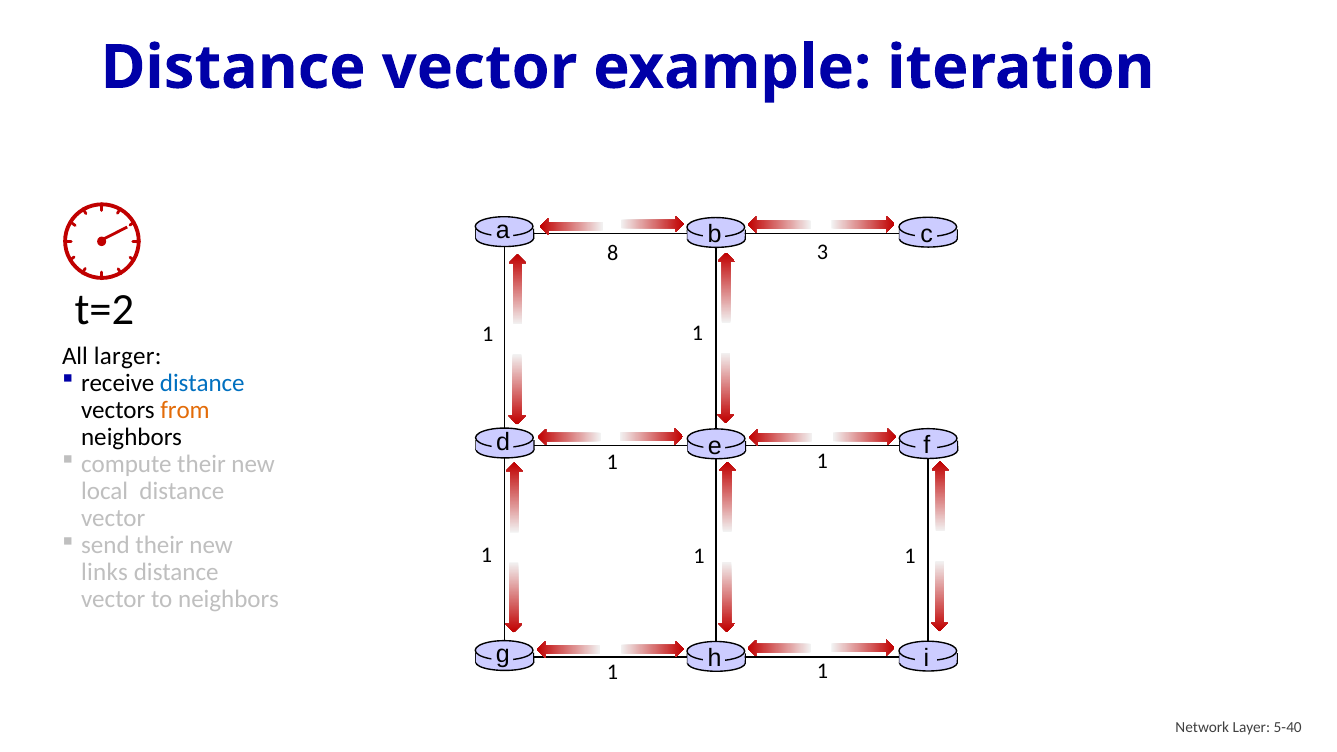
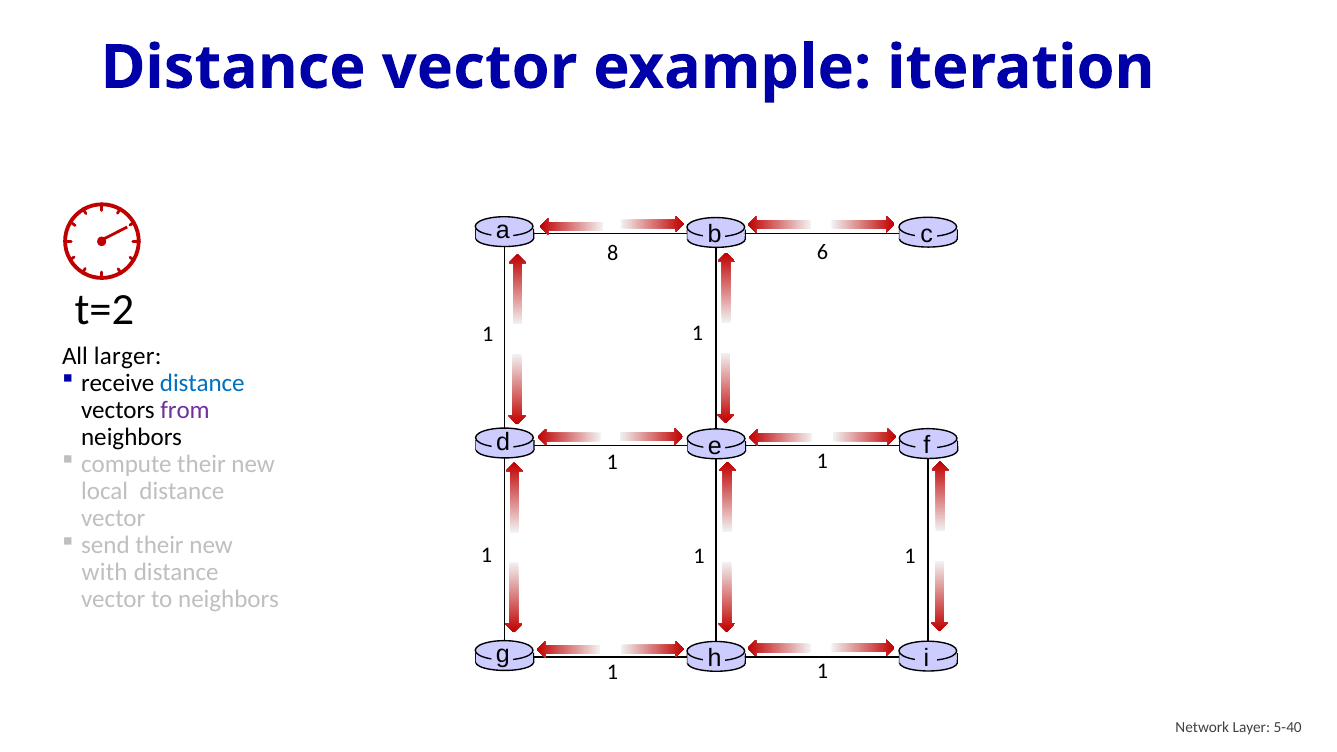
3: 3 -> 6
from colour: orange -> purple
links: links -> with
